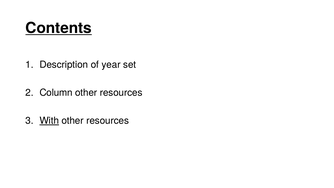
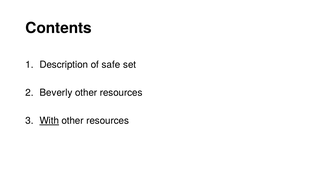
Contents underline: present -> none
year: year -> safe
Column: Column -> Beverly
